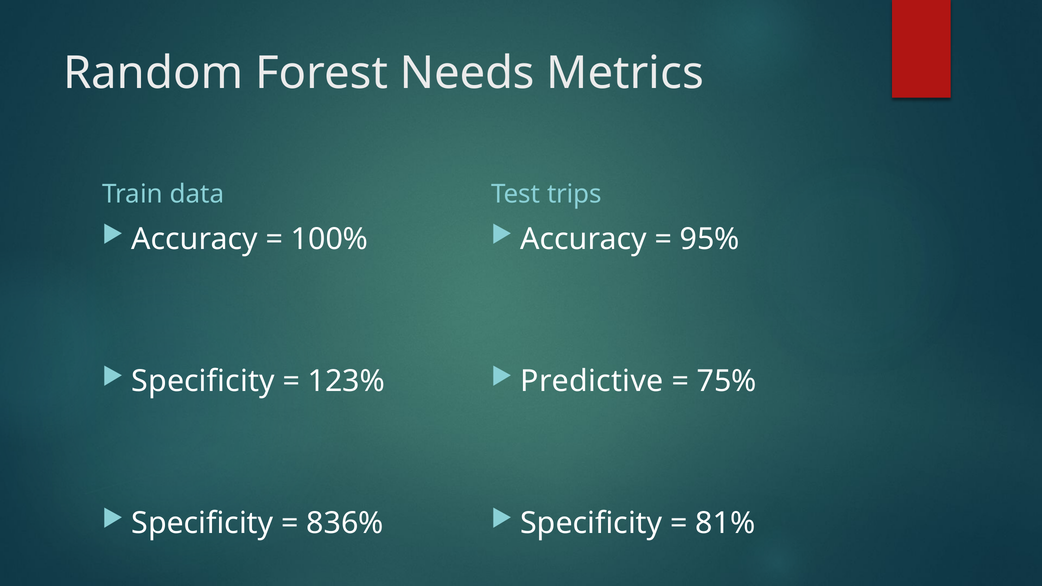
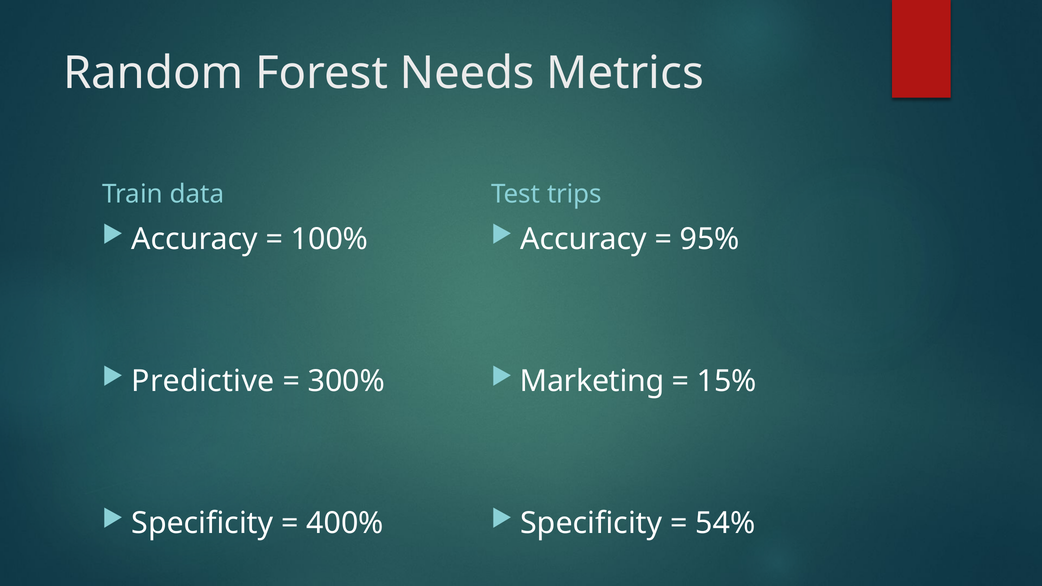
Specificity at (203, 381): Specificity -> Predictive
123%: 123% -> 300%
Predictive: Predictive -> Marketing
75%: 75% -> 15%
836%: 836% -> 400%
81%: 81% -> 54%
